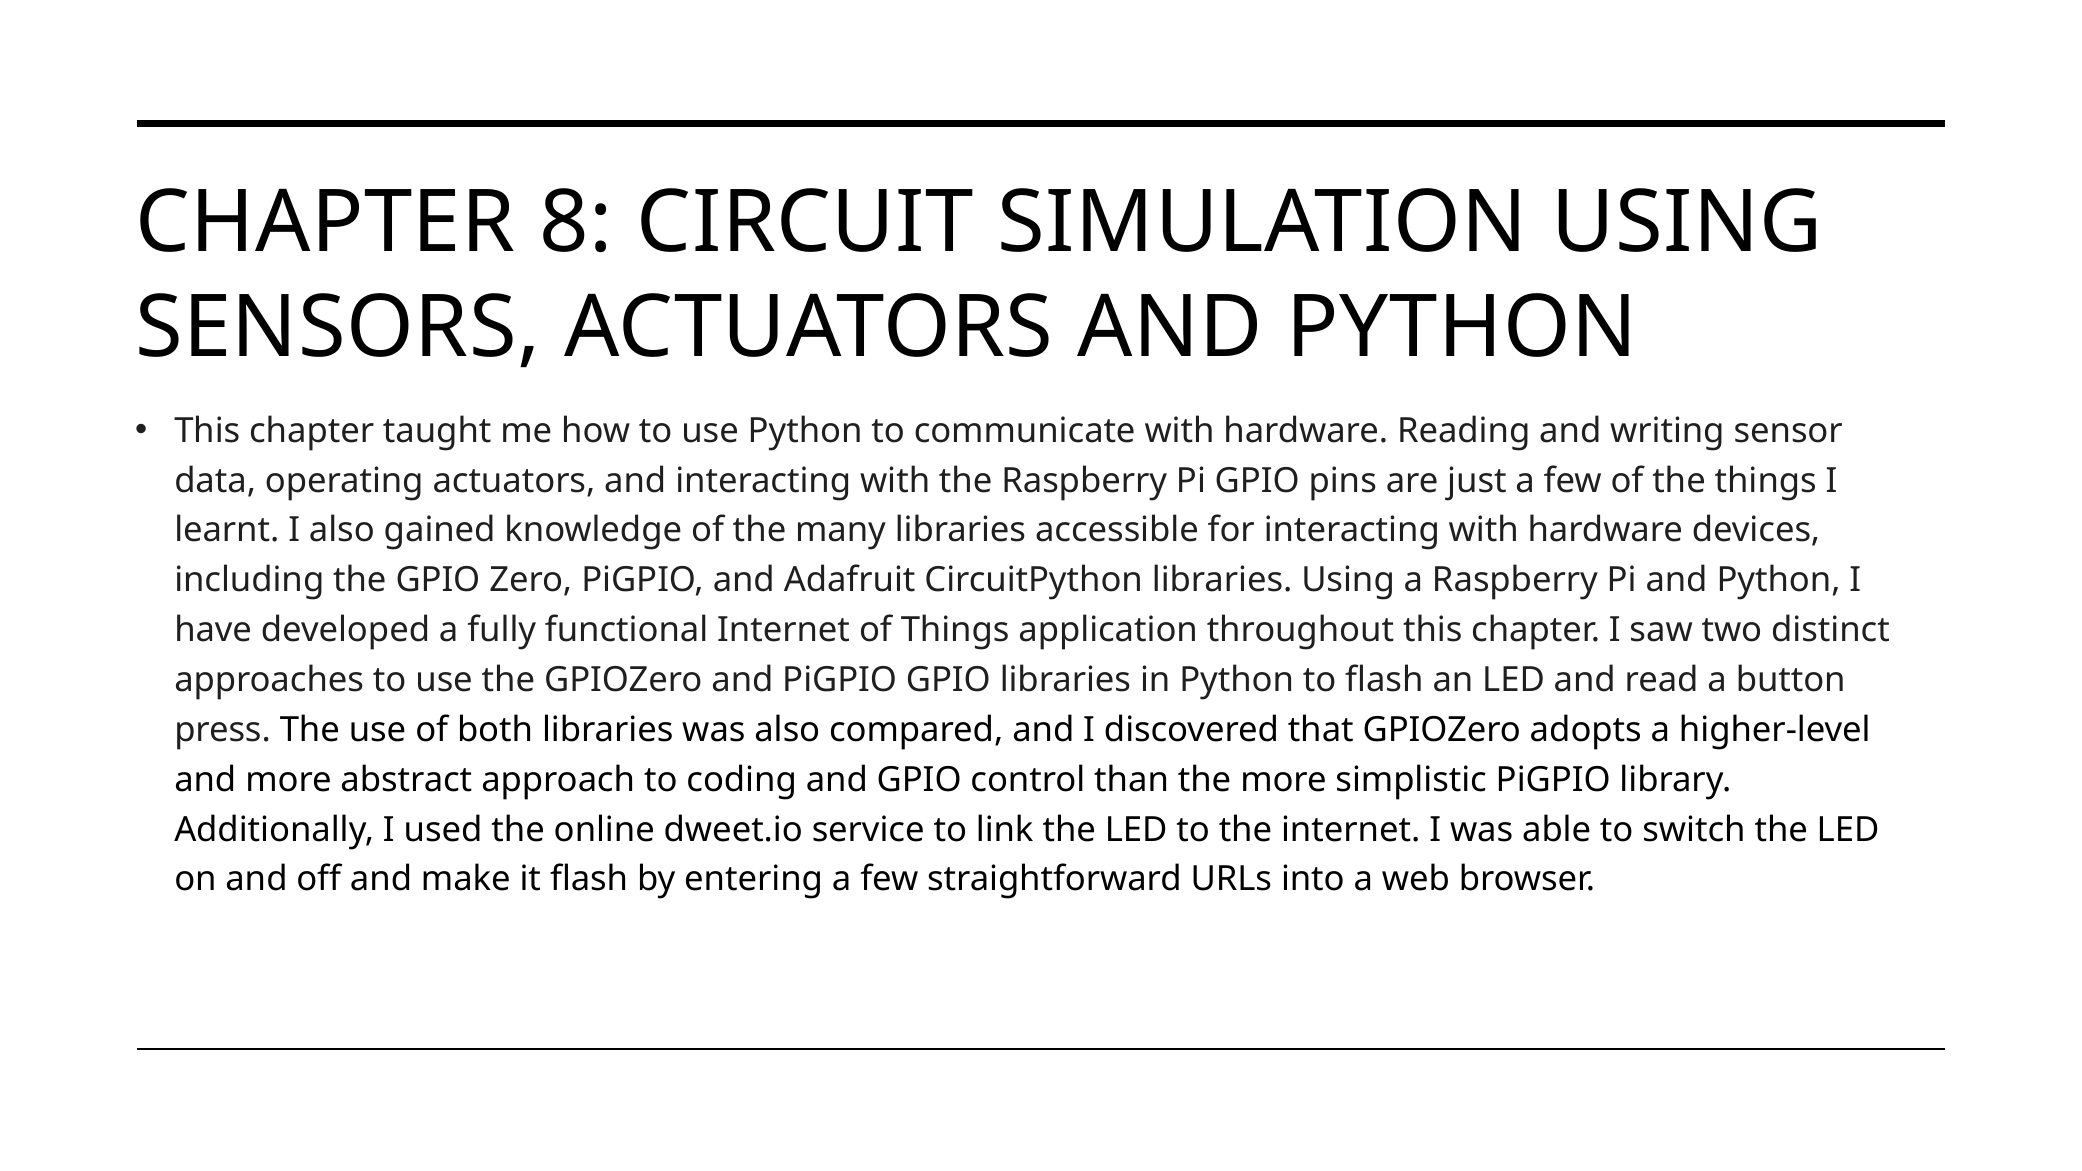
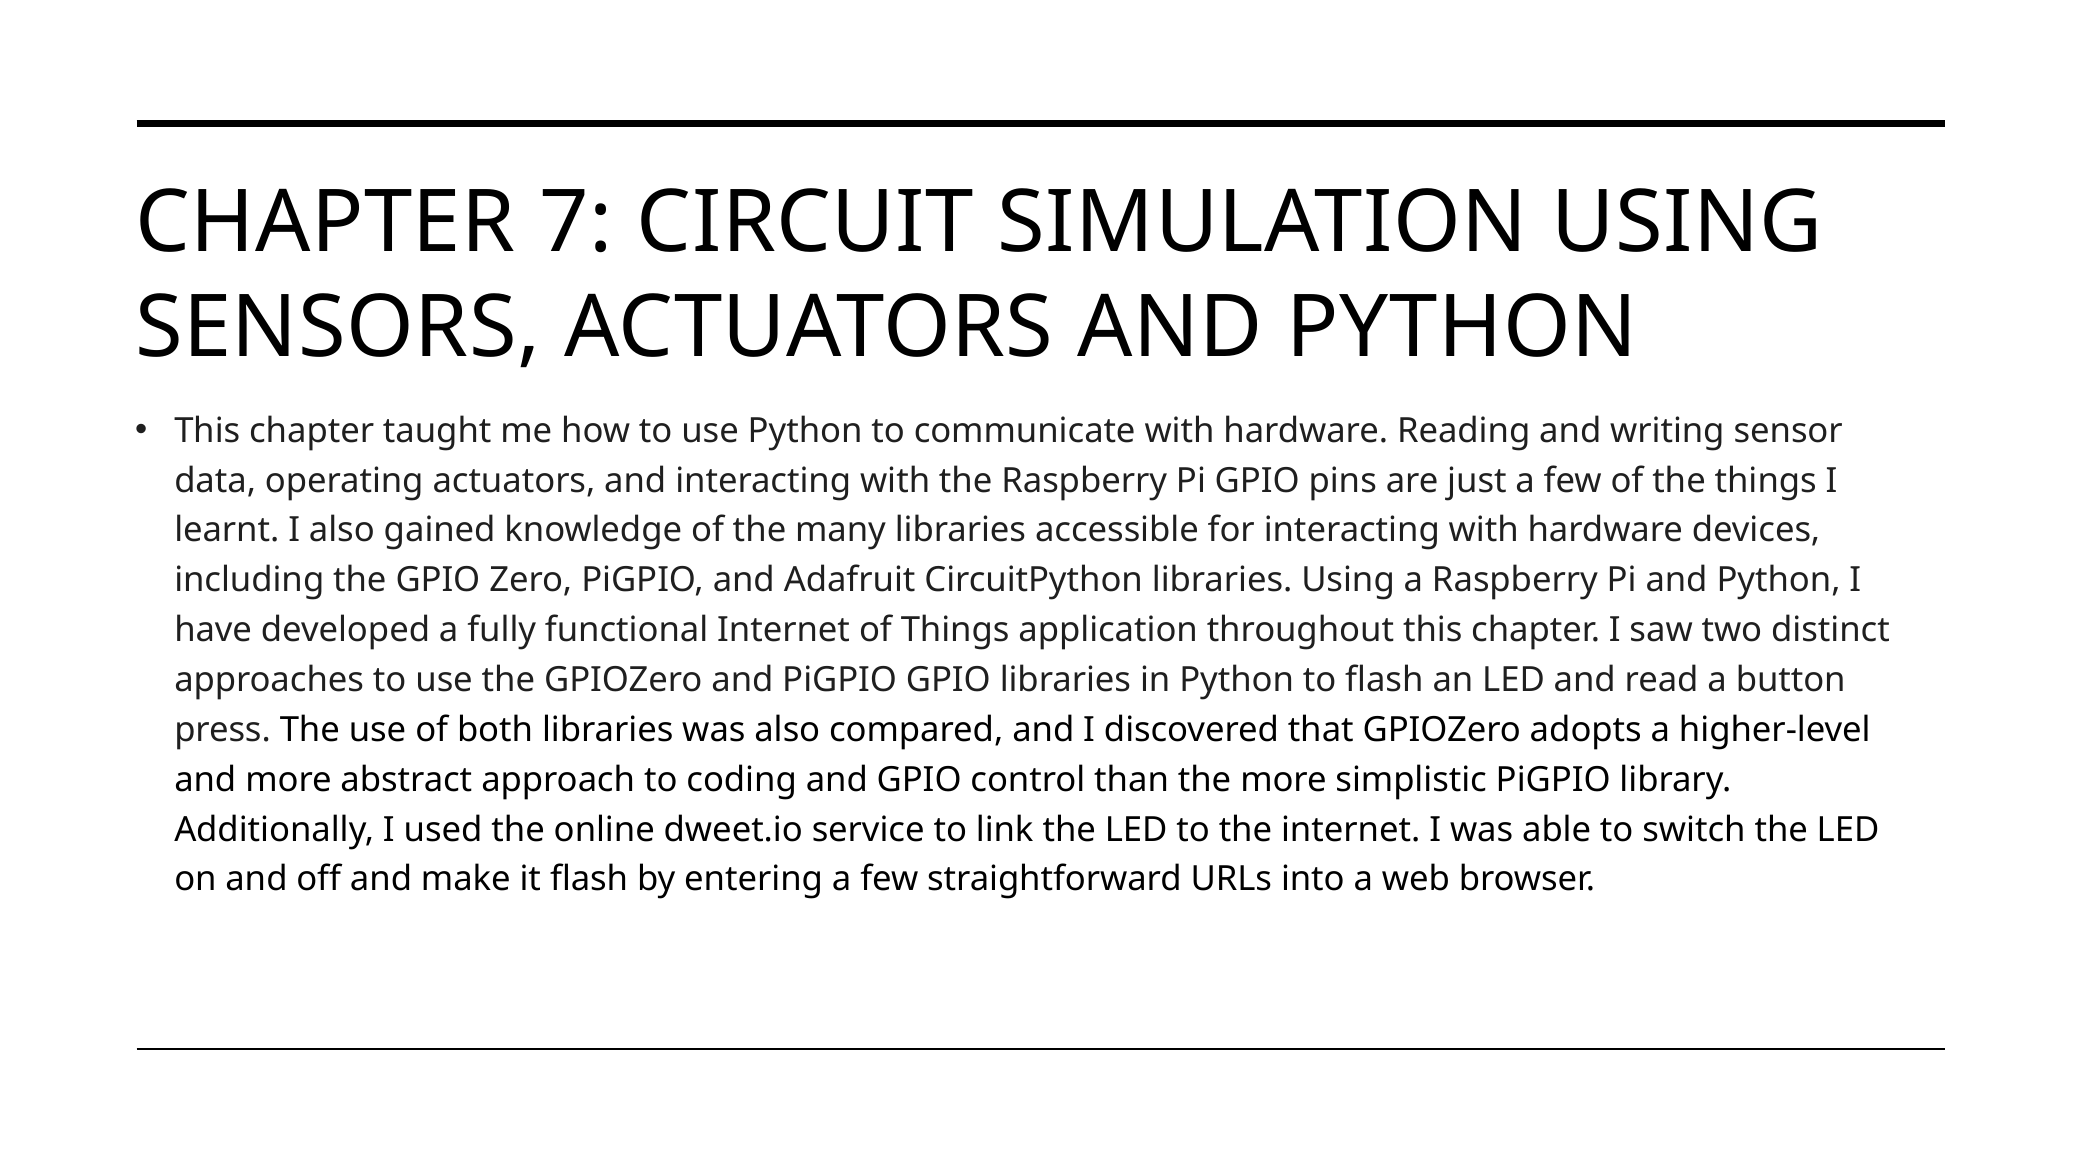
8: 8 -> 7
